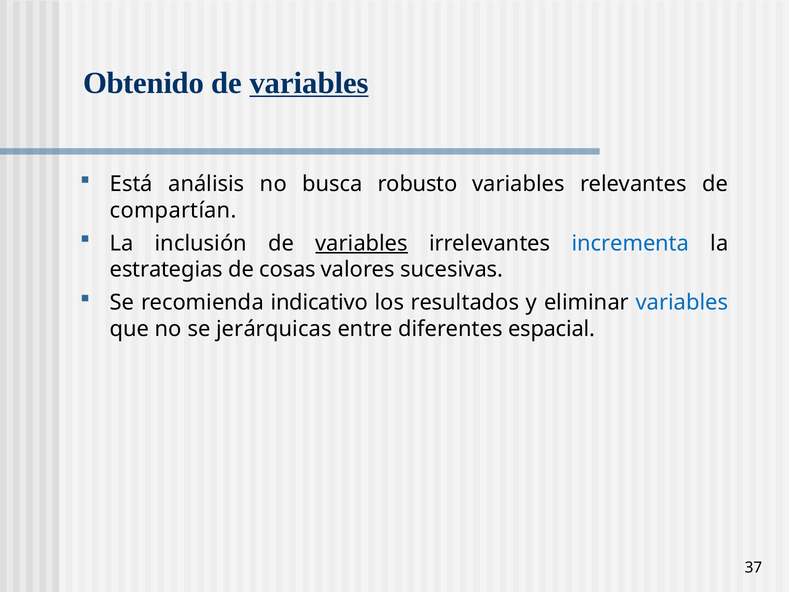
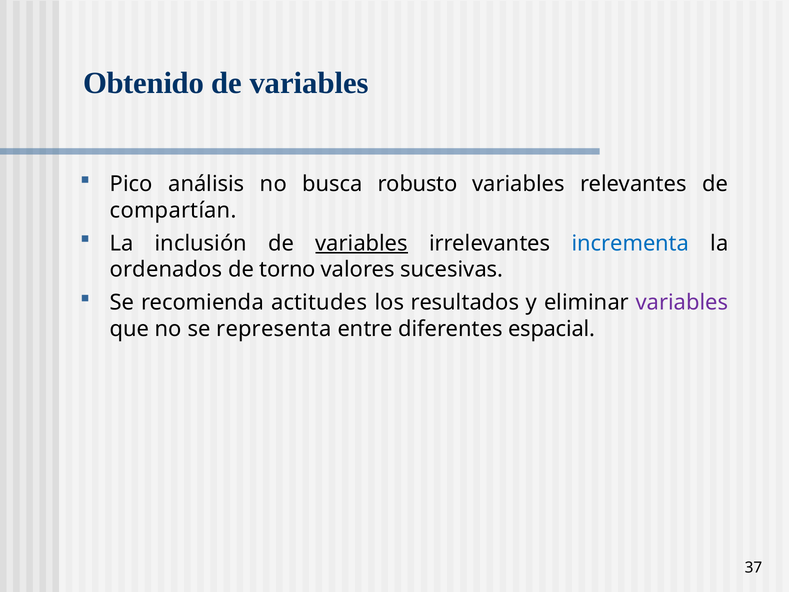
variables at (309, 83) underline: present -> none
Está: Está -> Pico
estrategias: estrategias -> ordenados
cosas: cosas -> torno
indicativo: indicativo -> actitudes
variables at (682, 302) colour: blue -> purple
jerárquicas: jerárquicas -> representa
